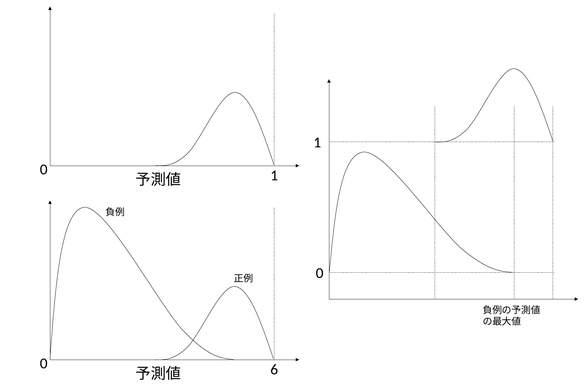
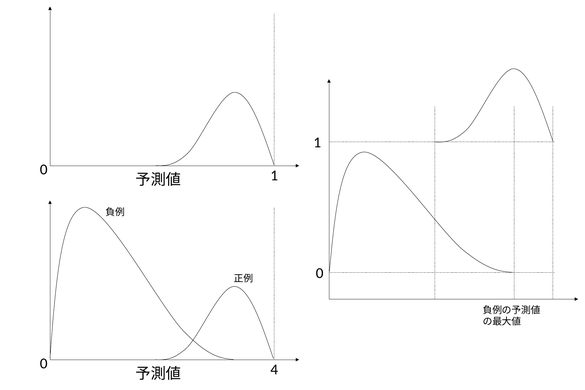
6: 6 -> 4
